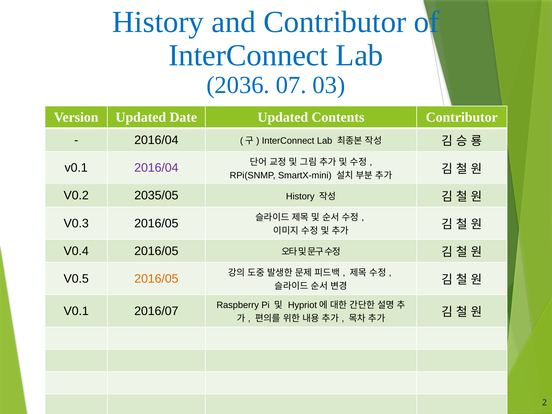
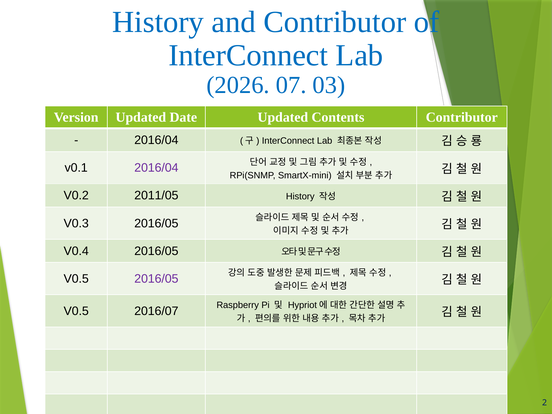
2036: 2036 -> 2026
2035/05: 2035/05 -> 2011/05
2016/05 at (156, 279) colour: orange -> purple
V0.1 at (76, 311): V0.1 -> V0.5
